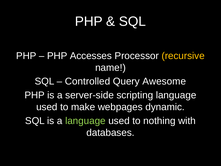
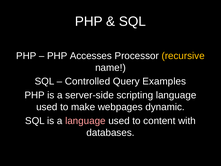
Awesome: Awesome -> Examples
language at (85, 121) colour: light green -> pink
nothing: nothing -> content
